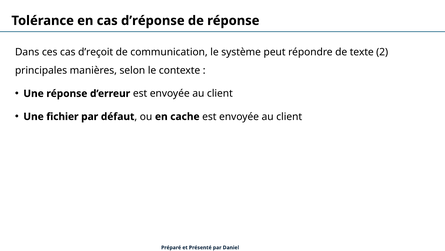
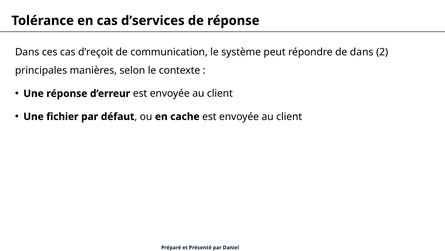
d’réponse: d’réponse -> d’services
de texte: texte -> dans
